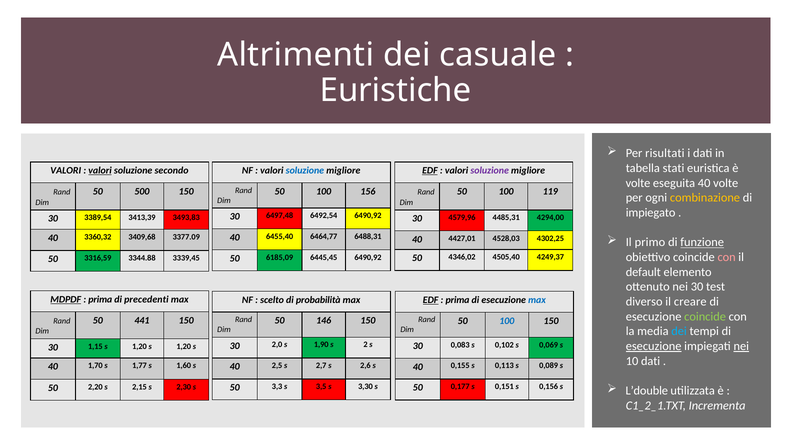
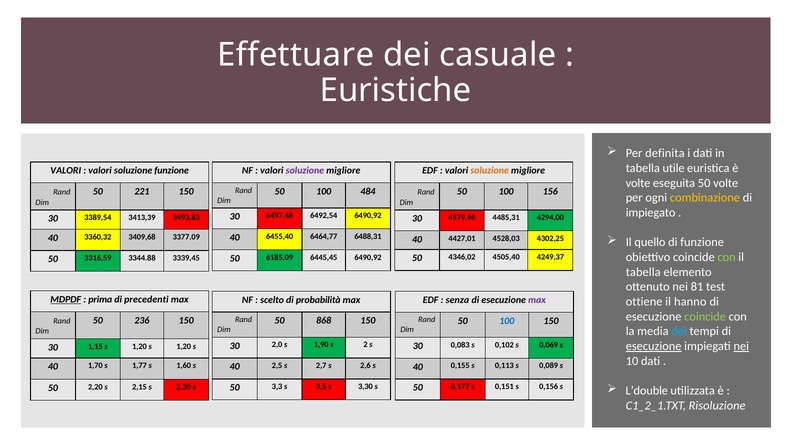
Altrimenti: Altrimenti -> Effettuare
risultati: risultati -> definita
stati: stati -> utile
EDF at (430, 171) underline: present -> none
soluzione at (490, 171) colour: purple -> orange
valori at (100, 171) underline: present -> none
soluzione secondo: secondo -> funzione
soluzione at (305, 171) colour: blue -> purple
eseguita 40: 40 -> 50
119: 119 -> 156
500: 500 -> 221
156: 156 -> 484
primo: primo -> quello
funzione at (702, 243) underline: present -> none
con at (727, 257) colour: pink -> light green
default at (643, 272): default -> tabella
nei 30: 30 -> 81
EDF at (431, 300) underline: present -> none
prima at (457, 300): prima -> senza
max at (537, 300) colour: blue -> purple
diverso: diverso -> ottiene
creare: creare -> hanno
441: 441 -> 236
146: 146 -> 868
Incrementa: Incrementa -> Risoluzione
